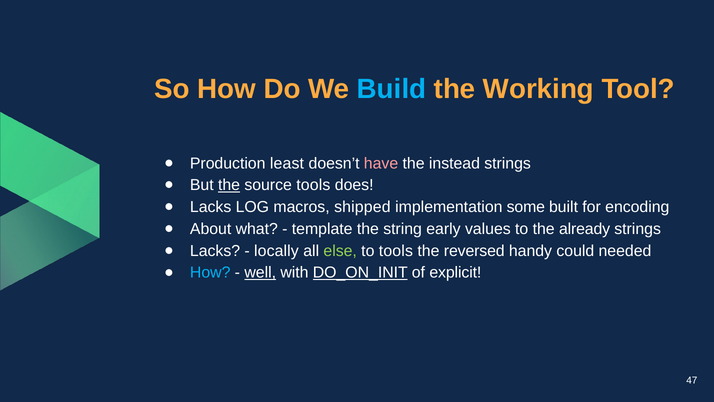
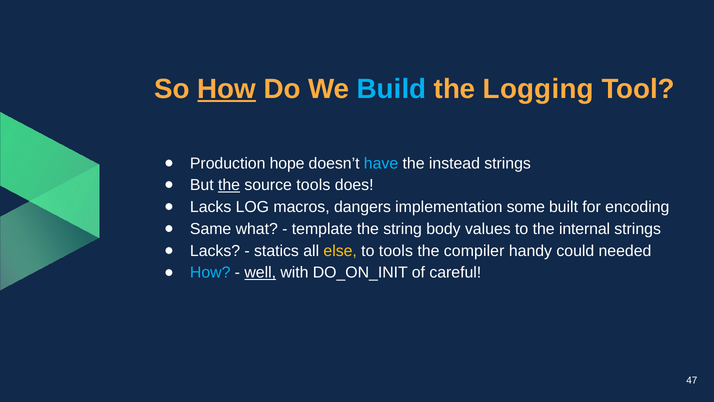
How at (227, 89) underline: none -> present
Working: Working -> Logging
least: least -> hope
have colour: pink -> light blue
shipped: shipped -> dangers
About: About -> Same
early: early -> body
already: already -> internal
locally: locally -> statics
else colour: light green -> yellow
reversed: reversed -> compiler
DO_ON_INIT underline: present -> none
explicit: explicit -> careful
